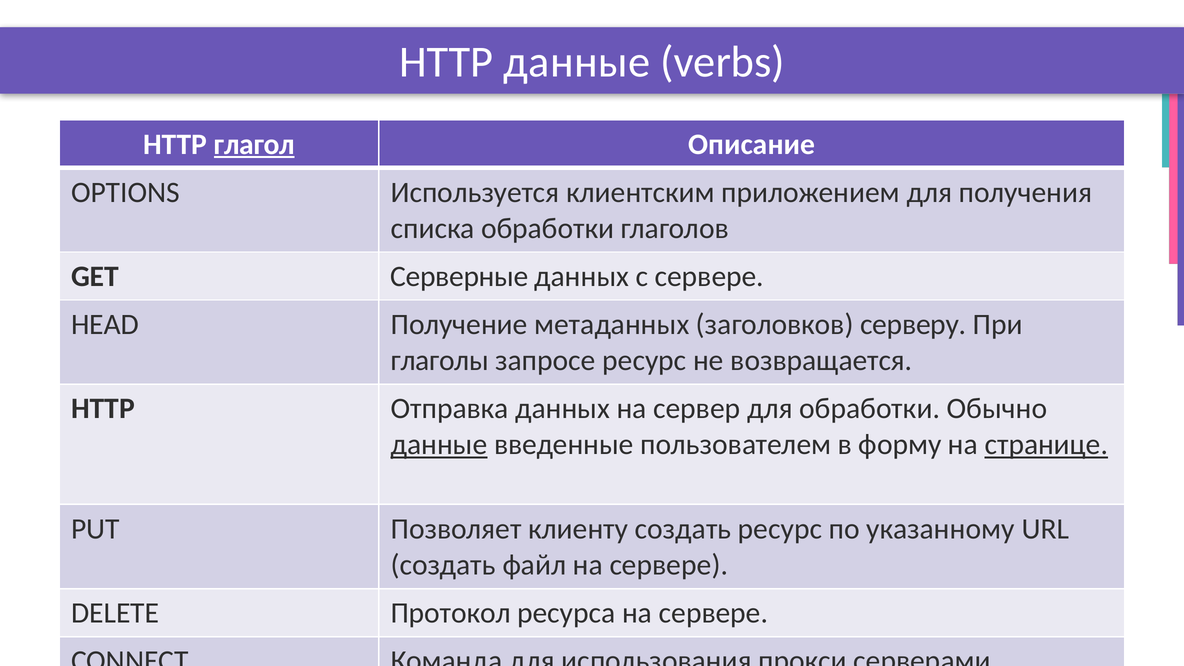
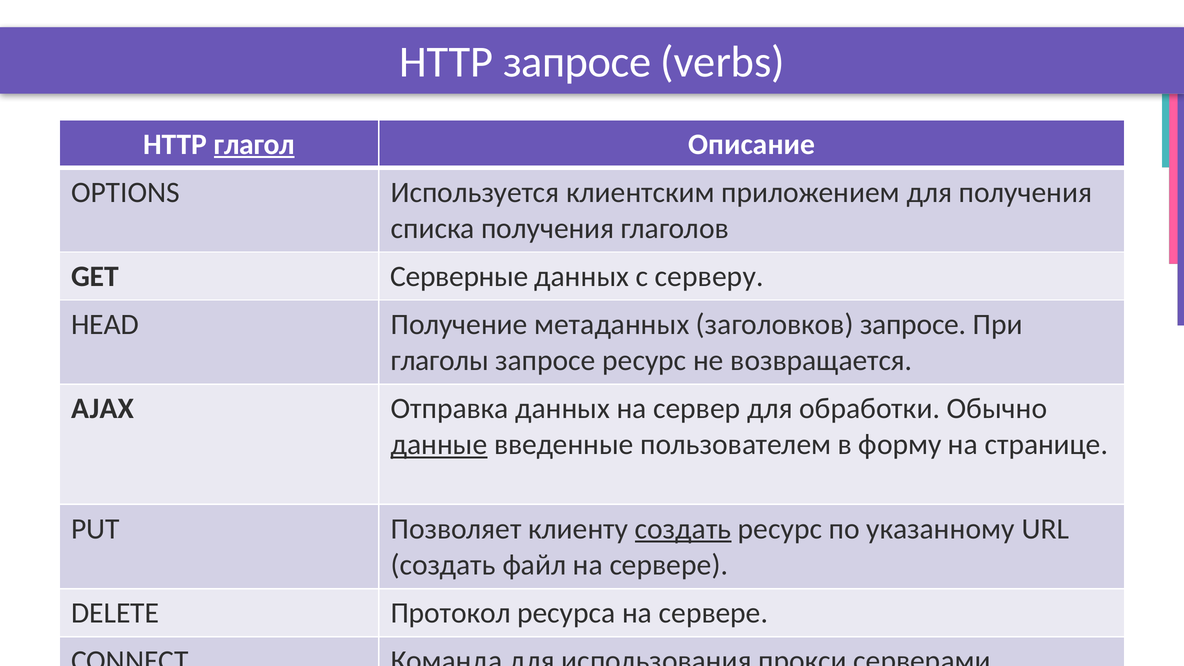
HTTP данные: данные -> запросе
списка обработки: обработки -> получения
с сервере: сервере -> серверу
заголовков серверу: серверу -> запросе
HTTP at (103, 409): HTTP -> AJAX
странице underline: present -> none
создать at (683, 529) underline: none -> present
